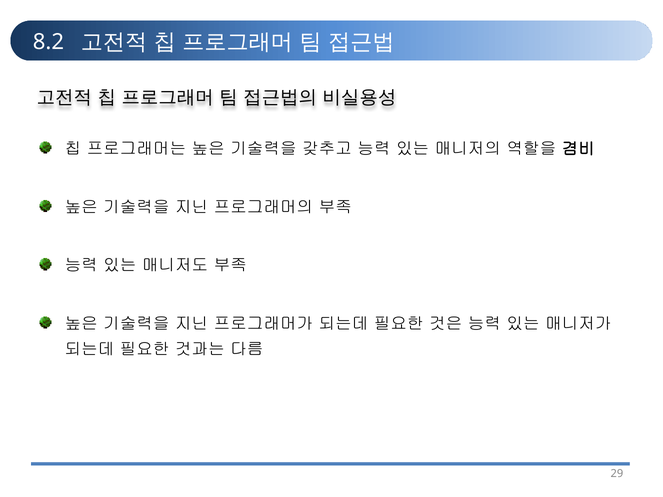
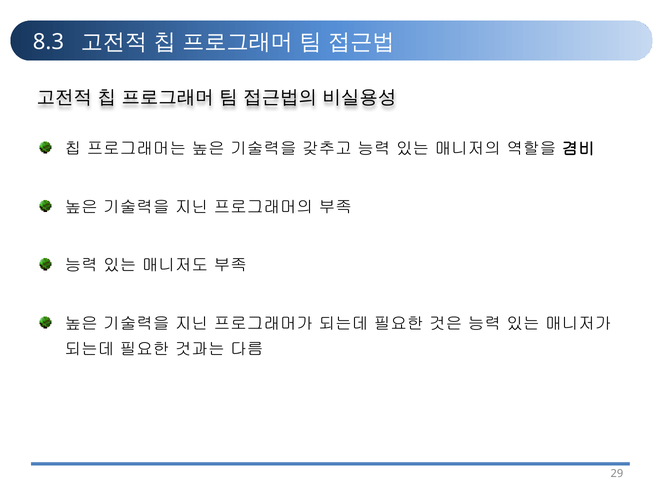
8.2: 8.2 -> 8.3
